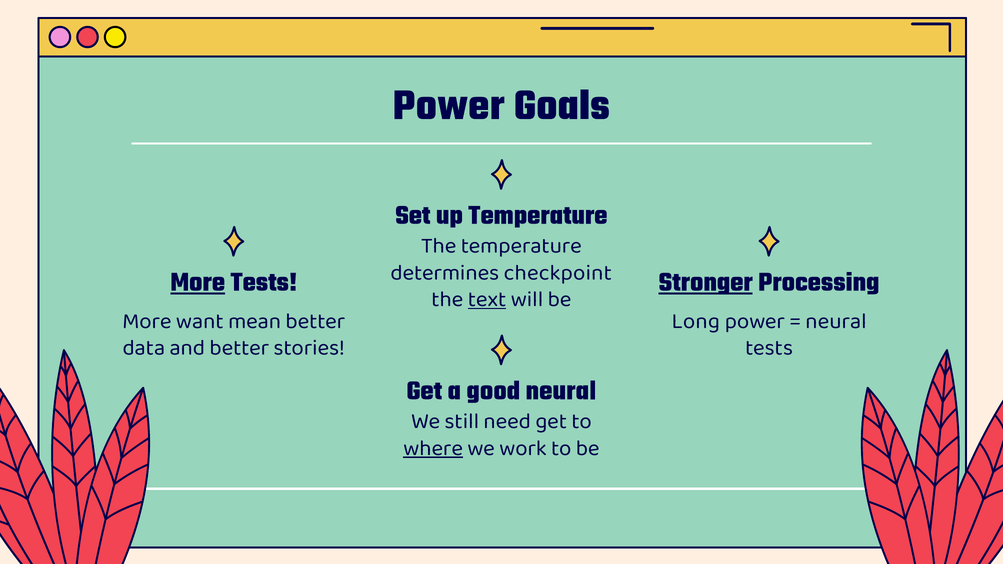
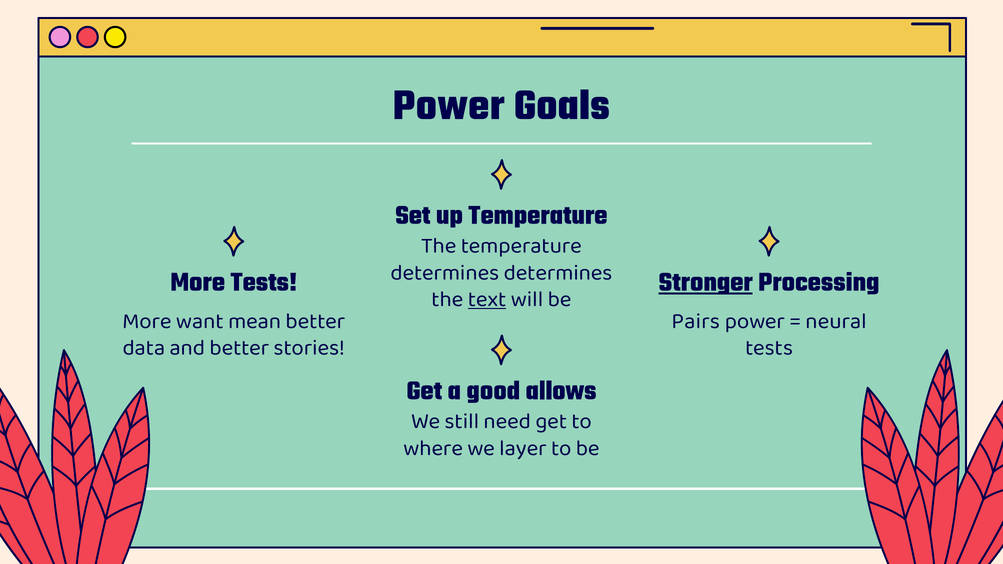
determines checkpoint: checkpoint -> determines
More at (198, 282) underline: present -> none
Long: Long -> Pairs
good neural: neural -> allows
where underline: present -> none
work: work -> layer
